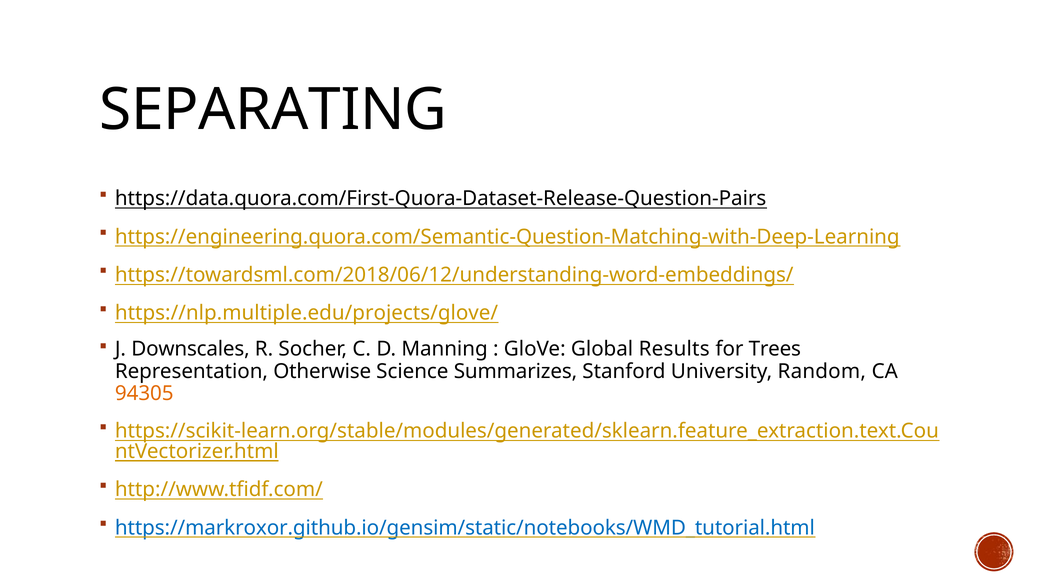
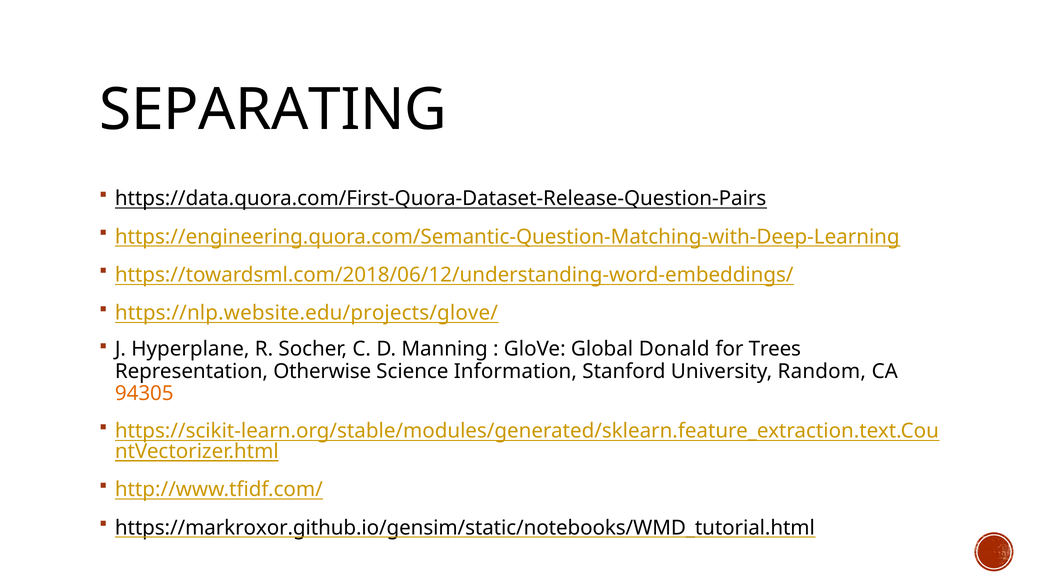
https://nlp.multiple.edu/projects/glove/: https://nlp.multiple.edu/projects/glove/ -> https://nlp.website.edu/projects/glove/
Downscales: Downscales -> Hyperplane
Results: Results -> Donald
Summarizes: Summarizes -> Information
https://markroxor.github.io/gensim/static/notebooks/WMD_tutorial.html colour: blue -> black
